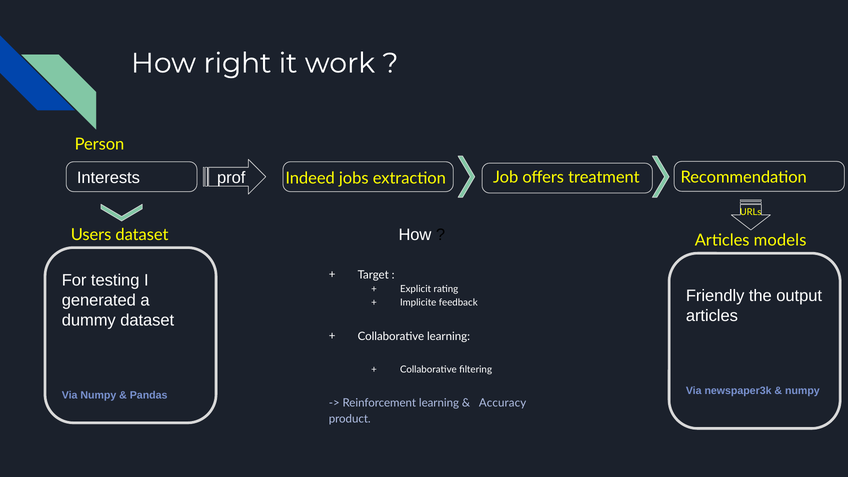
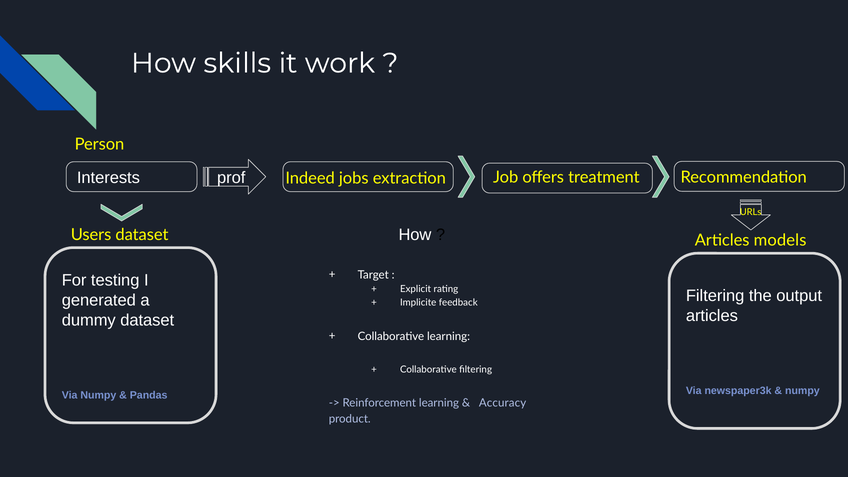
right: right -> skills
Friendly at (715, 296): Friendly -> Filtering
